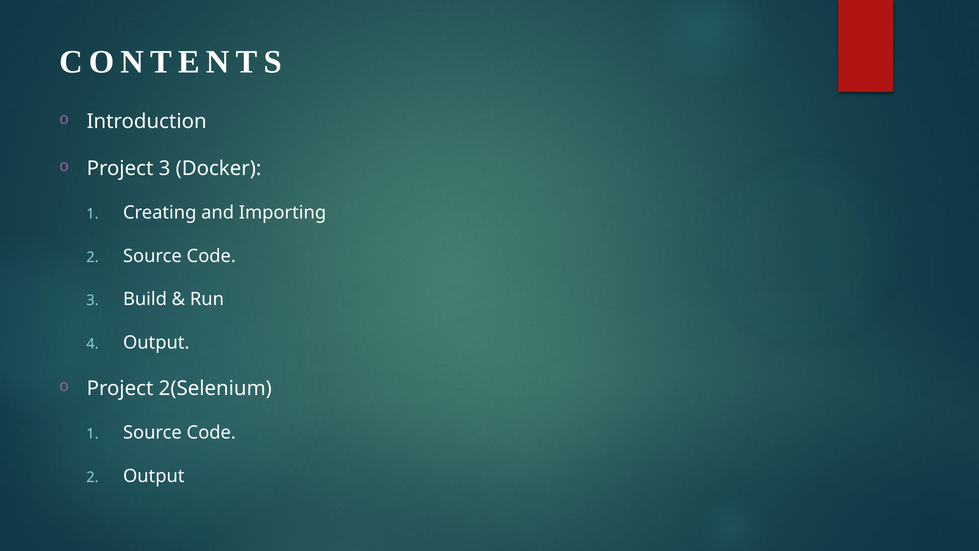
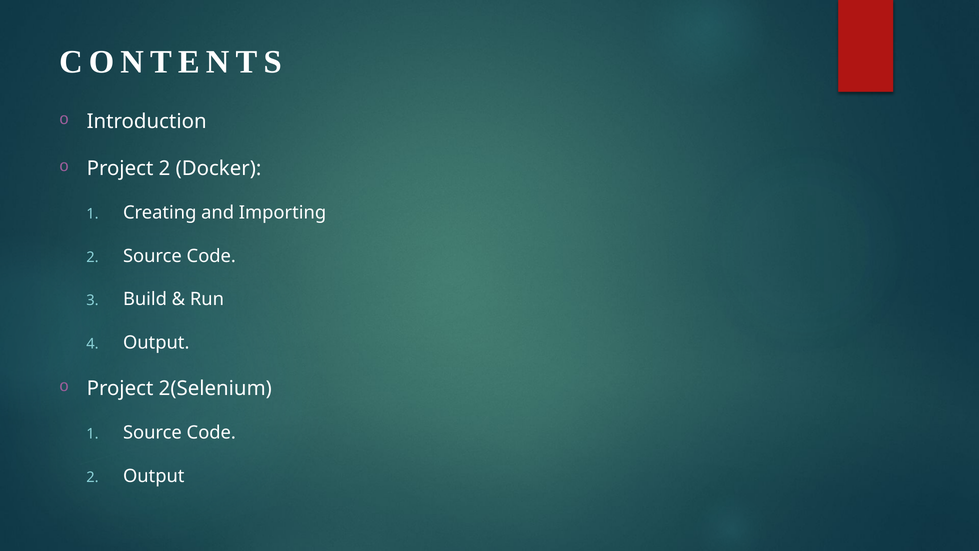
Project 3: 3 -> 2
